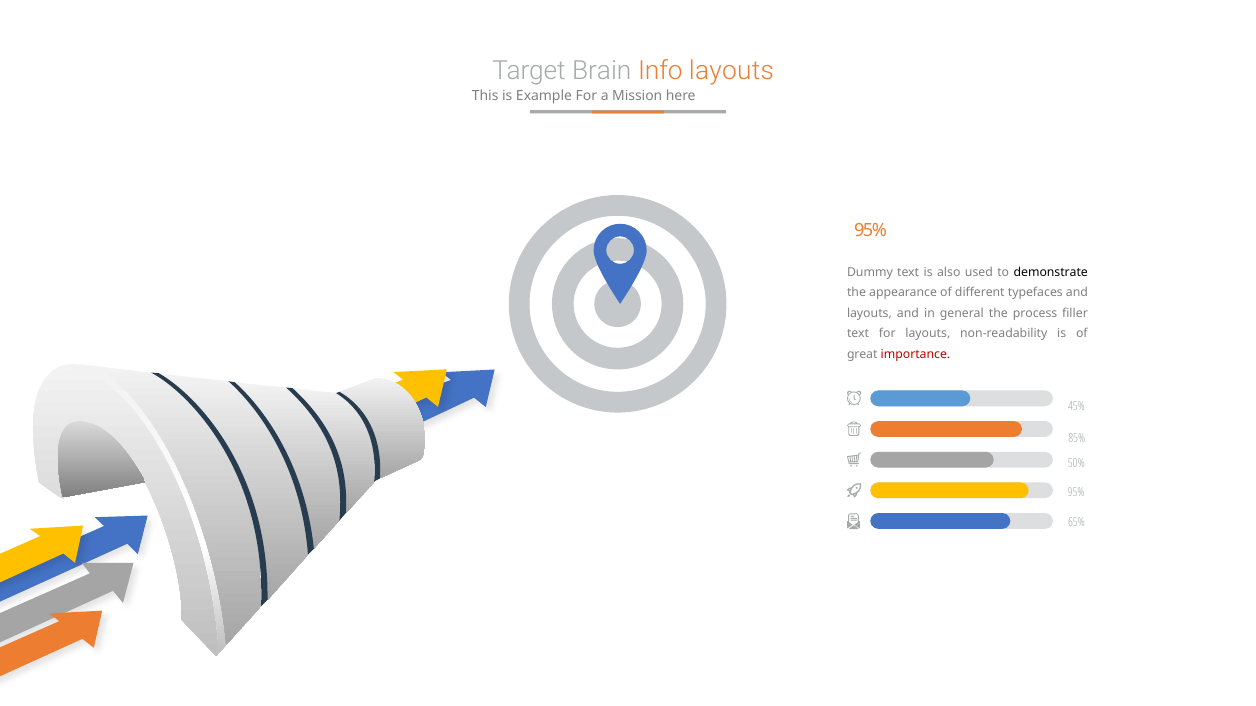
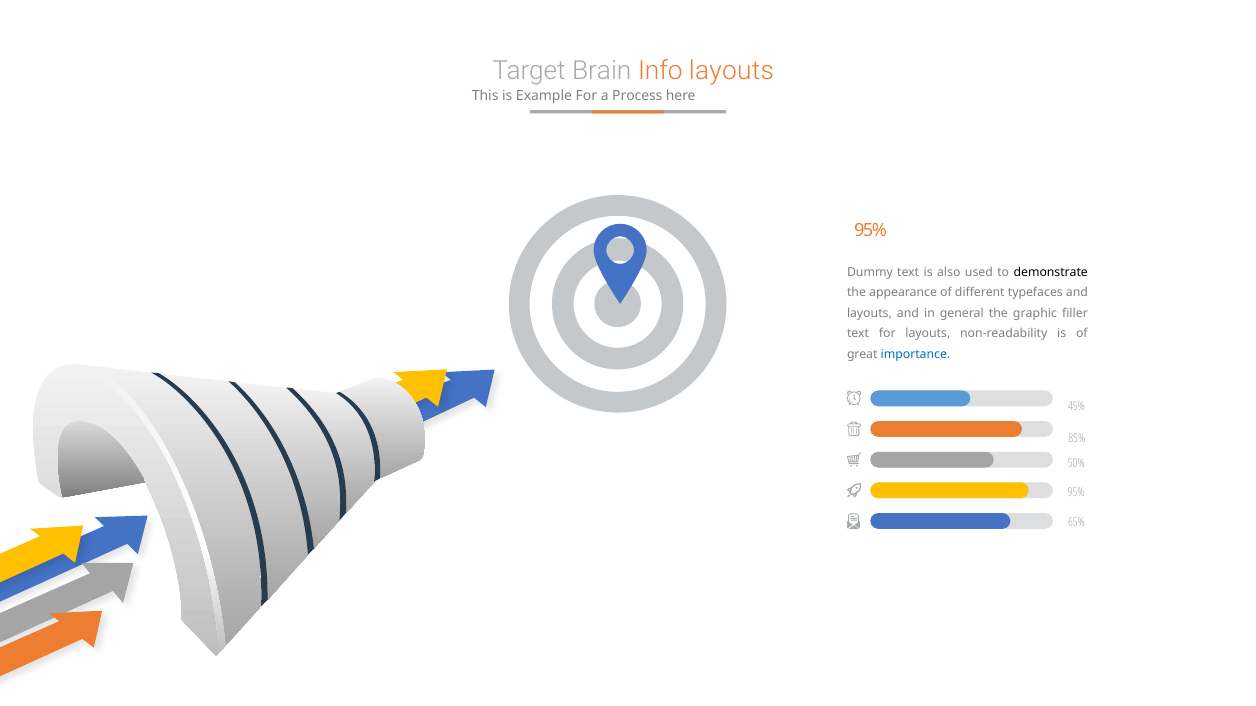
Mission: Mission -> Process
process: process -> graphic
importance colour: red -> blue
